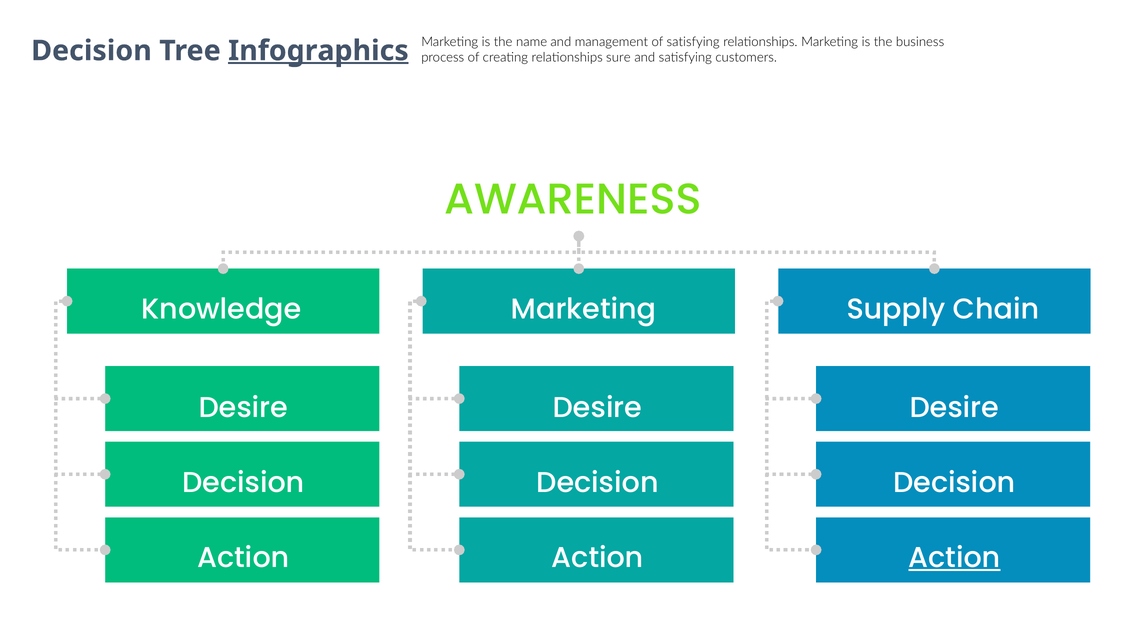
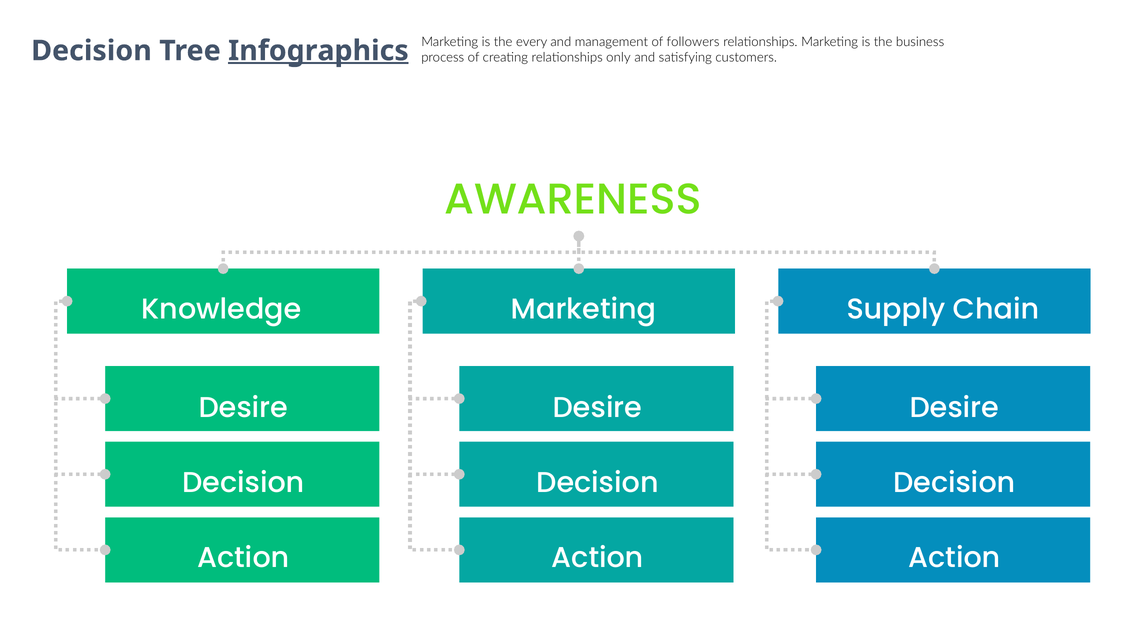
name: name -> every
of satisfying: satisfying -> followers
sure: sure -> only
Action at (954, 558) underline: present -> none
